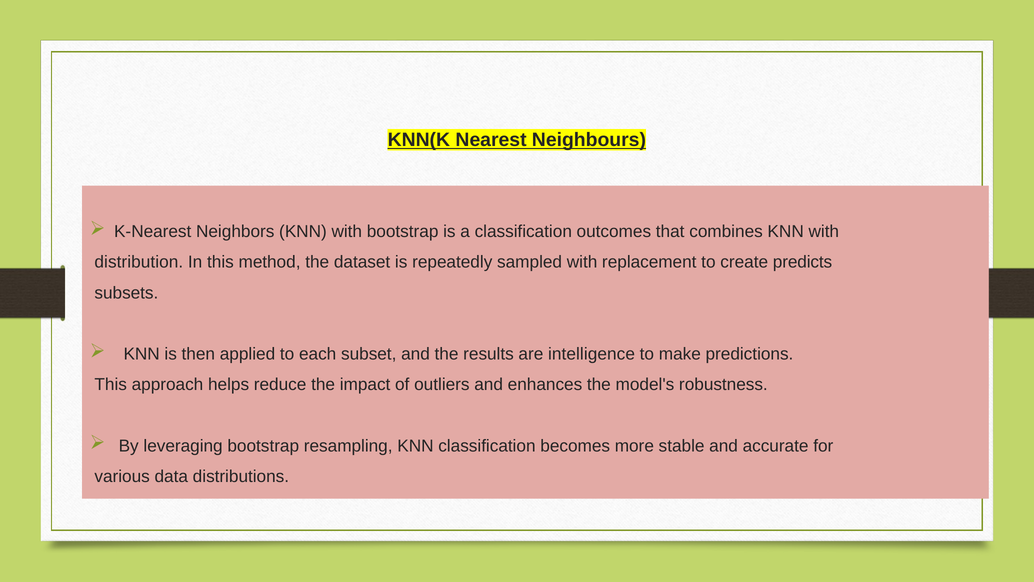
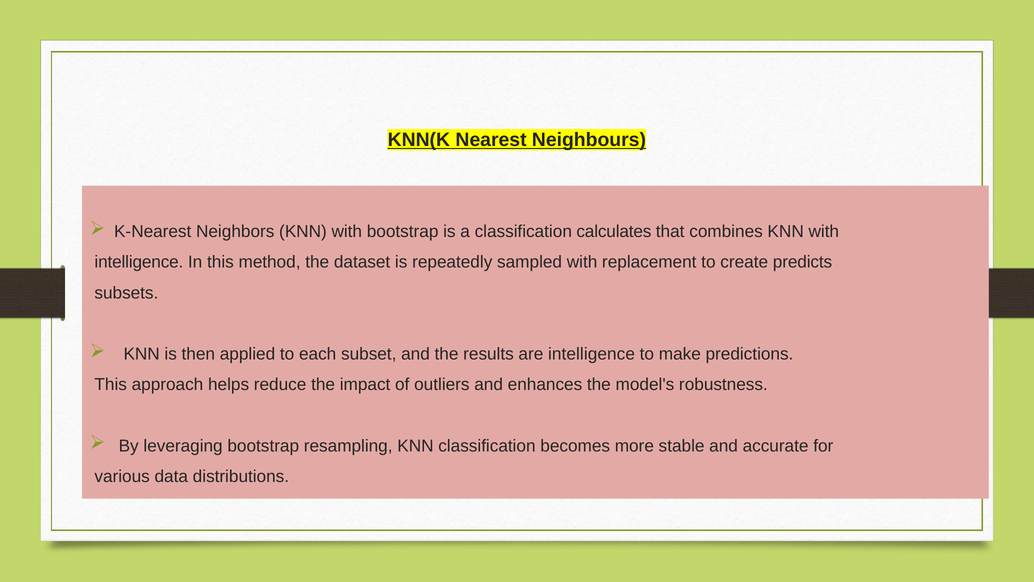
outcomes: outcomes -> calculates
distribution at (139, 262): distribution -> intelligence
